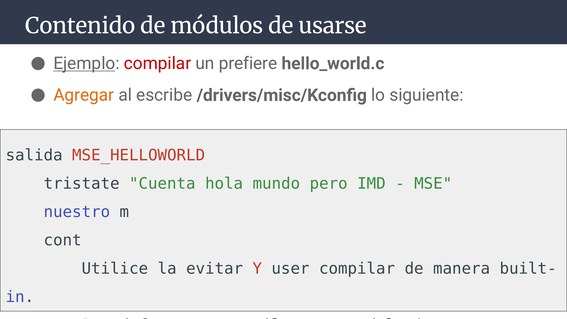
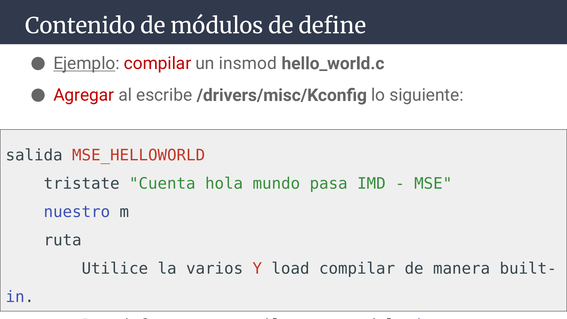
usarse: usarse -> define
prefiere: prefiere -> insmod
Agregar colour: orange -> red
pero: pero -> pasa
cont: cont -> ruta
evitar: evitar -> varios
user: user -> load
